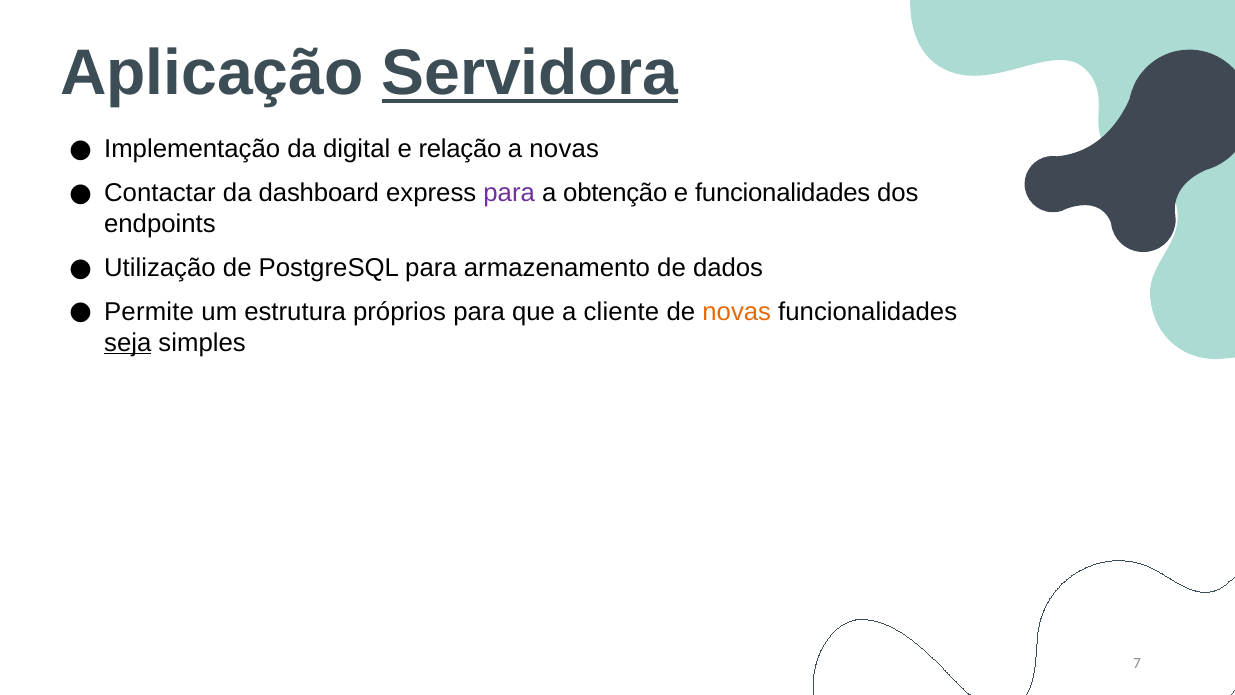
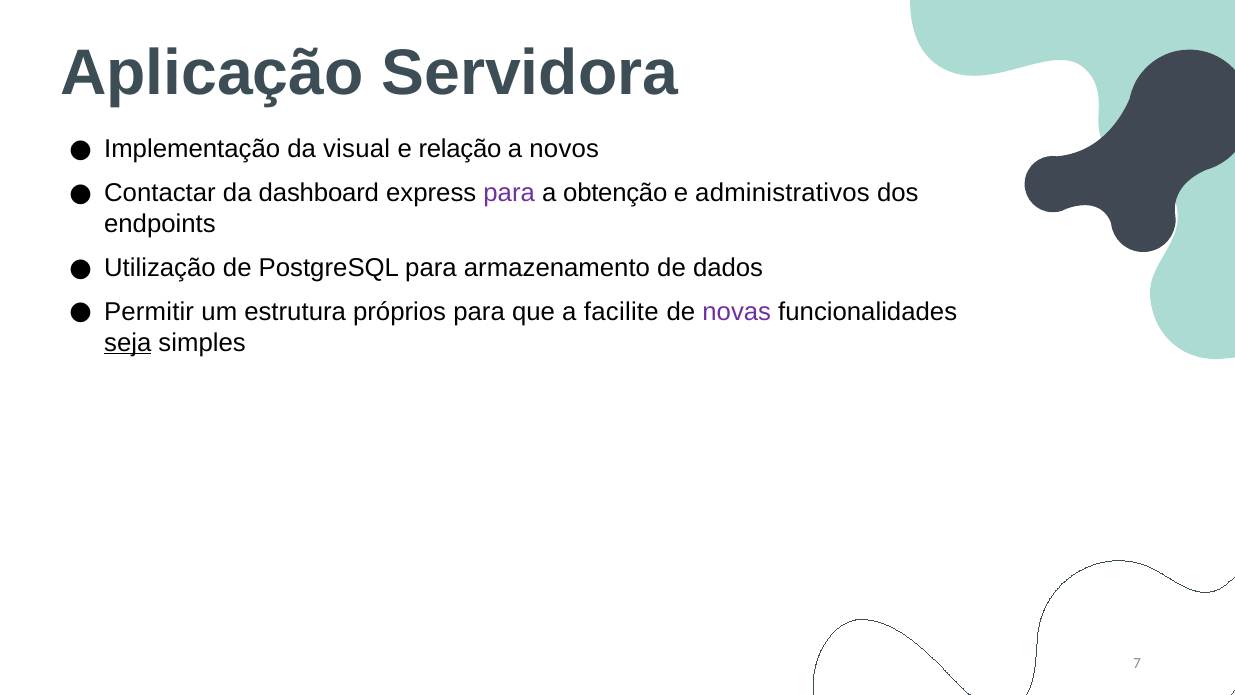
Servidora underline: present -> none
digital: digital -> visual
a novas: novas -> novos
e funcionalidades: funcionalidades -> administrativos
Permite: Permite -> Permitir
cliente: cliente -> facilite
novas at (737, 312) colour: orange -> purple
